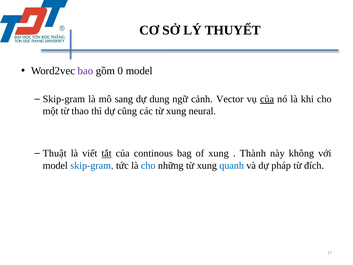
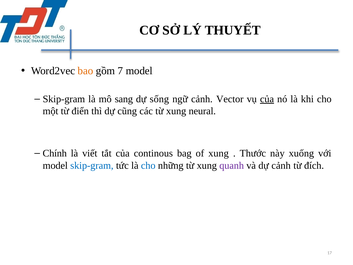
bao colour: purple -> orange
0: 0 -> 7
dung: dung -> sống
thao: thao -> điển
Thuật: Thuật -> Chính
tắt underline: present -> none
Thành: Thành -> Thước
không: không -> xuống
quanh colour: blue -> purple
dự pháp: pháp -> cảnh
